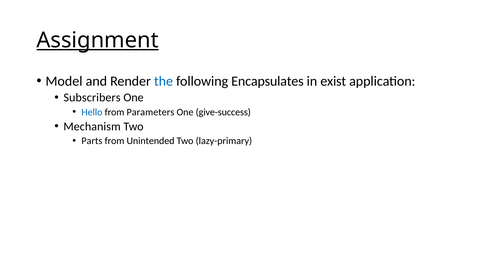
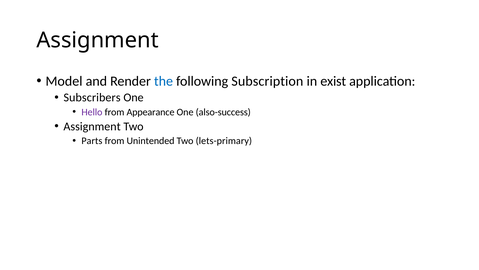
Assignment at (98, 40) underline: present -> none
Encapsulates: Encapsulates -> Subscription
Hello colour: blue -> purple
Parameters: Parameters -> Appearance
give-success: give-success -> also-success
Mechanism at (92, 126): Mechanism -> Assignment
lazy-primary: lazy-primary -> lets-primary
